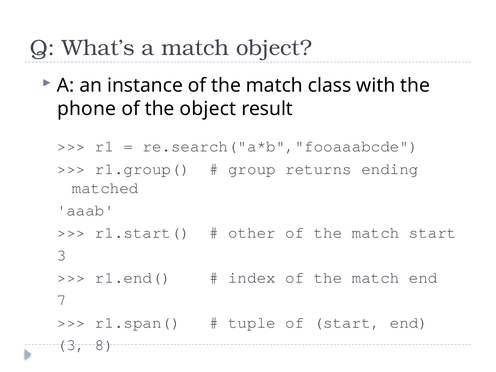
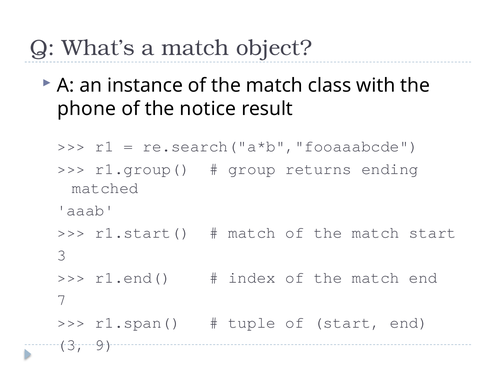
the object: object -> notice
other at (252, 233): other -> match
8: 8 -> 9
